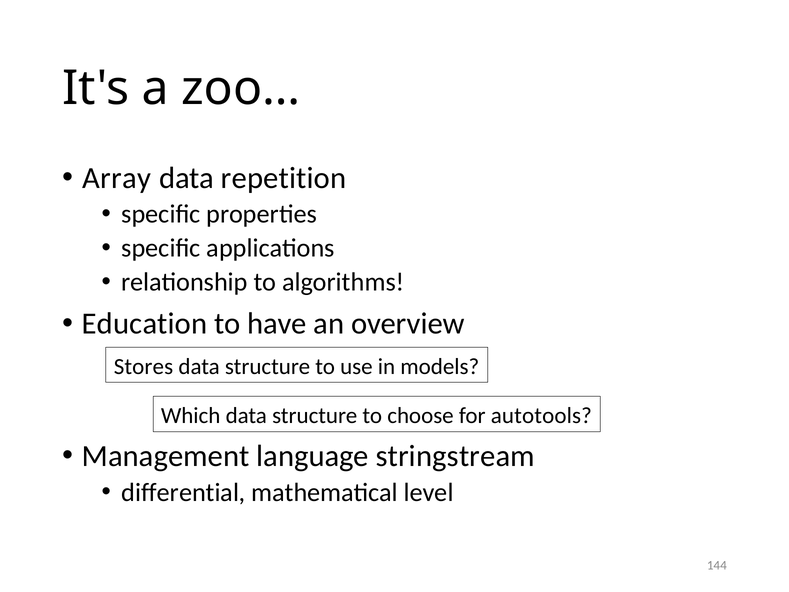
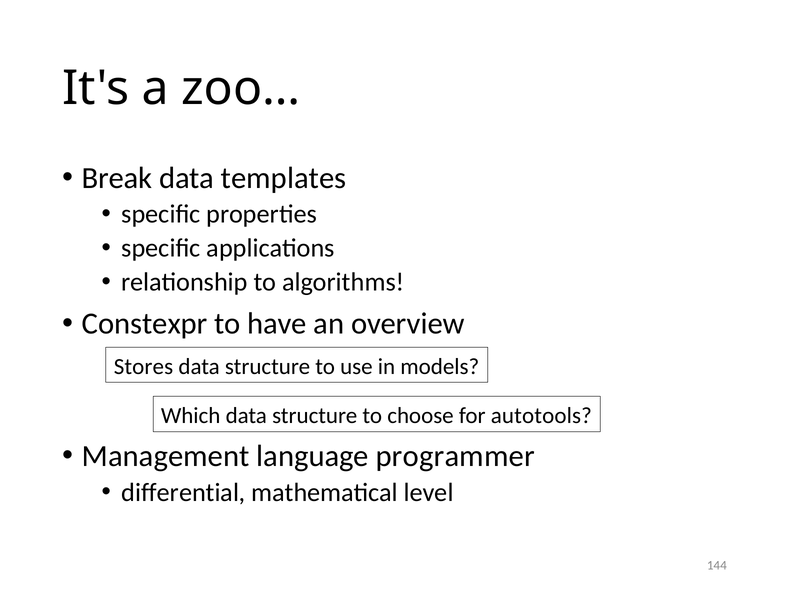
Array: Array -> Break
repetition: repetition -> templates
Education: Education -> Constexpr
stringstream: stringstream -> programmer
